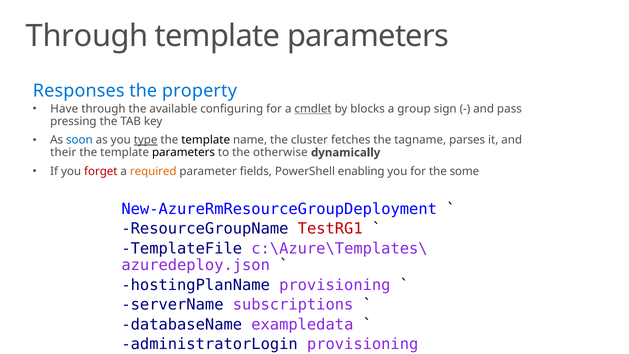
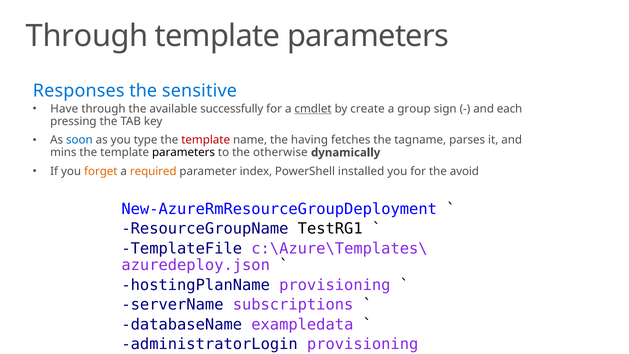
property: property -> sensitive
configuring: configuring -> successfully
blocks: blocks -> create
pass: pass -> each
type underline: present -> none
template at (206, 140) colour: black -> red
cluster: cluster -> having
their: their -> mins
forget colour: red -> orange
fields: fields -> index
enabling: enabling -> installed
some: some -> avoid
TestRG1 colour: red -> black
